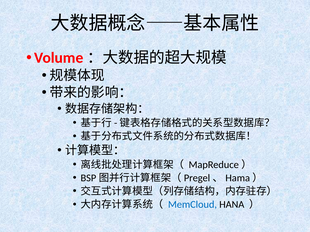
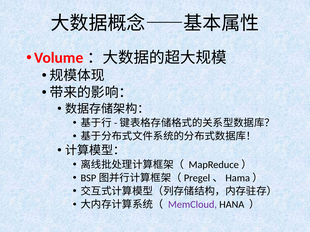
MemCloud colour: blue -> purple
